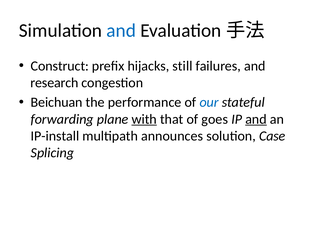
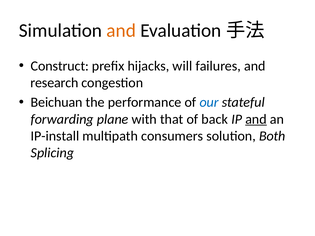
and at (121, 30) colour: blue -> orange
still: still -> will
with underline: present -> none
goes: goes -> back
announces: announces -> consumers
Case: Case -> Both
